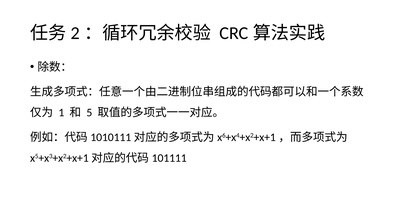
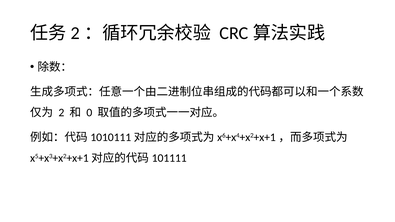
1: 1 -> 2
5: 5 -> 0
